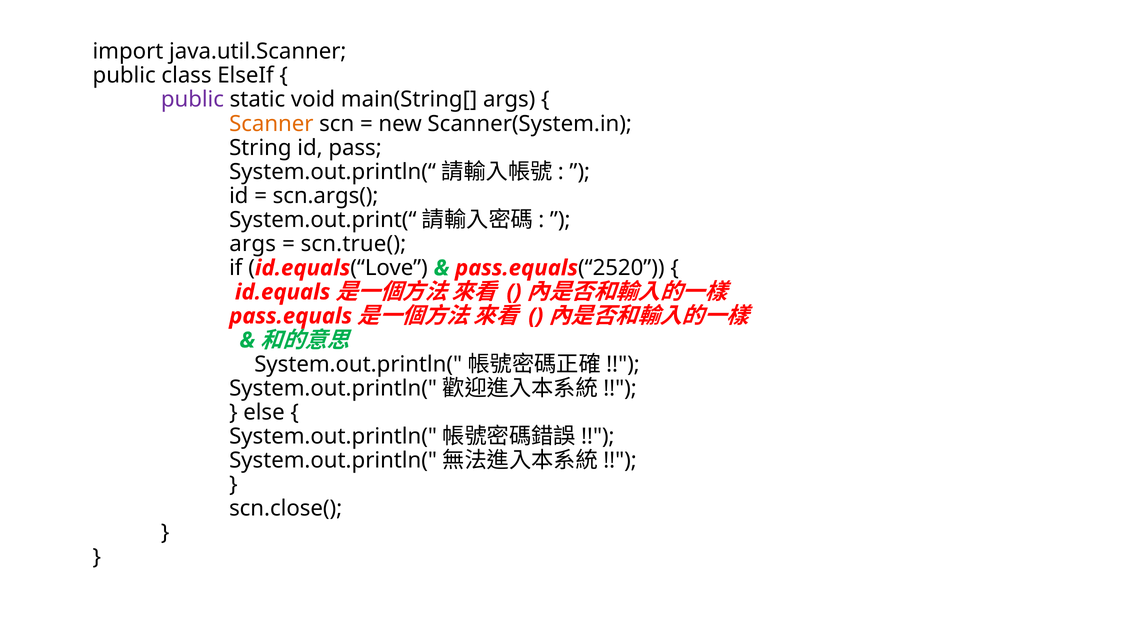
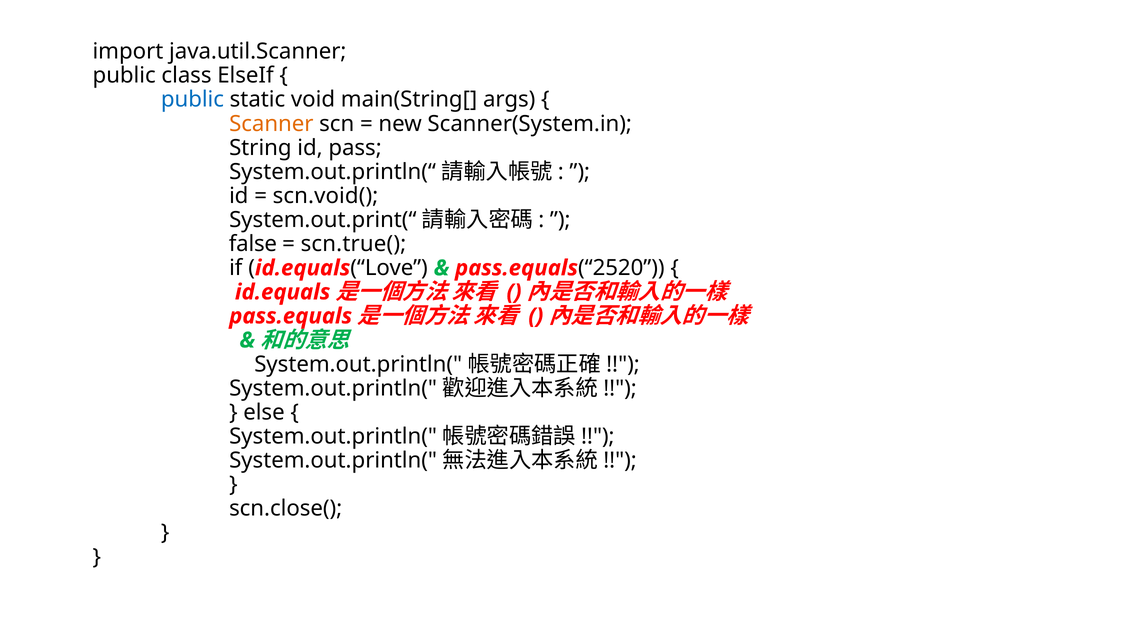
public at (192, 100) colour: purple -> blue
scn.args(: scn.args( -> scn.void(
args at (253, 244): args -> false
